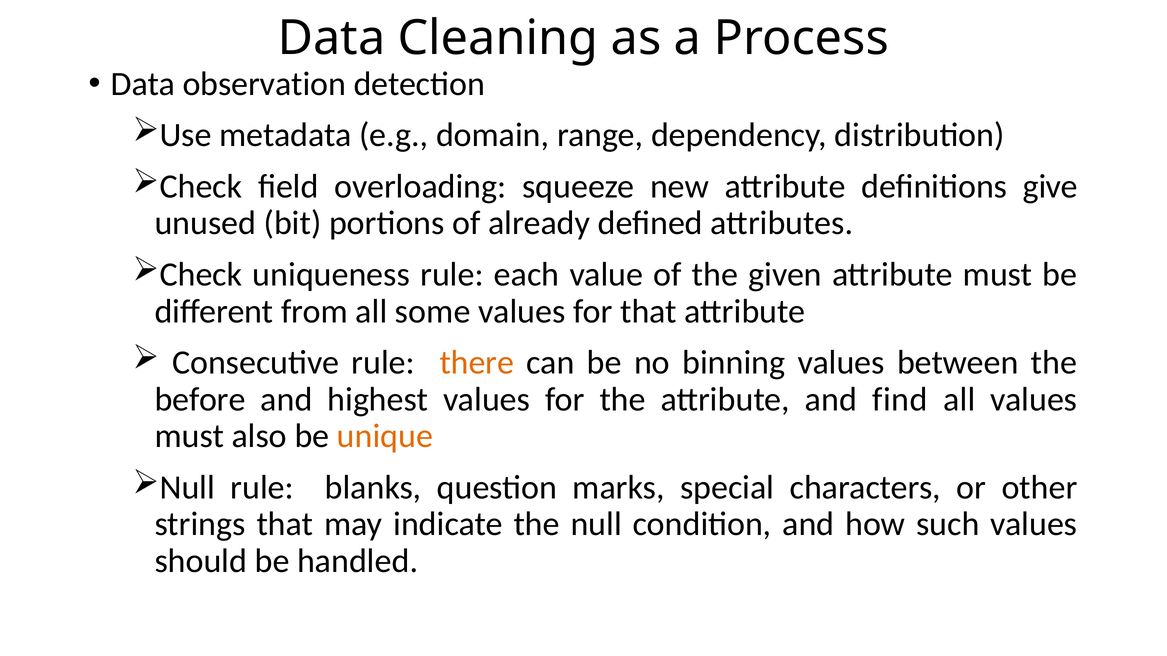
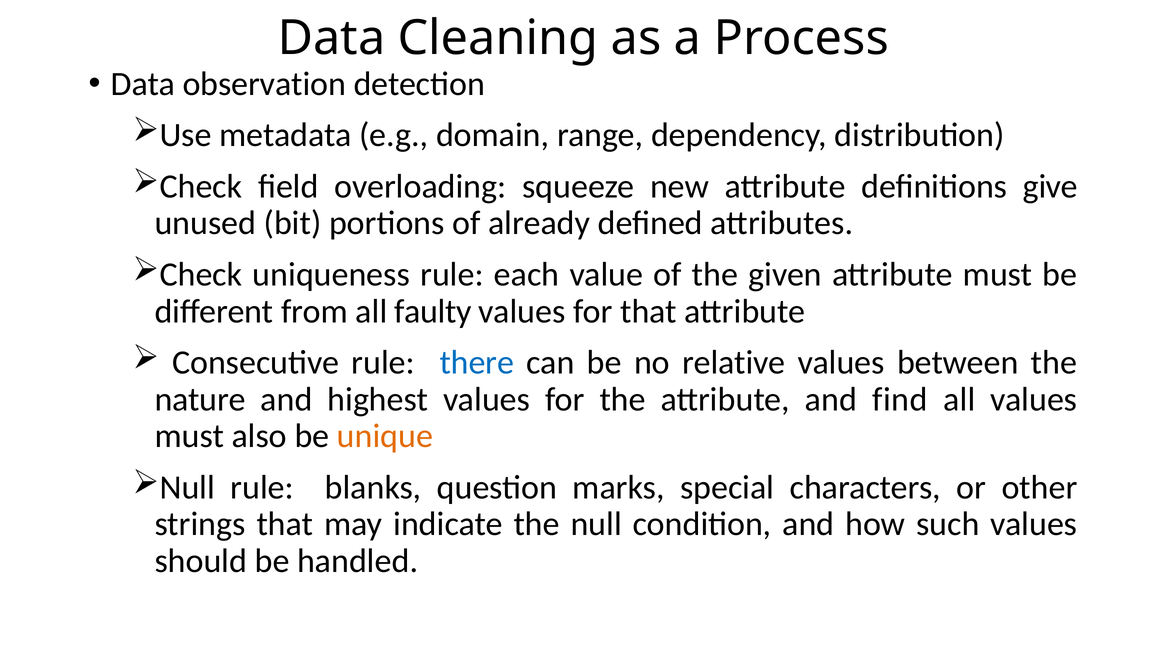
some: some -> faulty
there colour: orange -> blue
binning: binning -> relative
before: before -> nature
